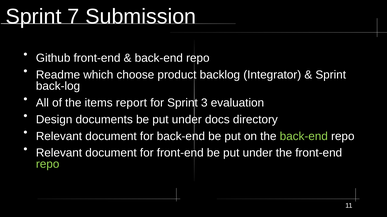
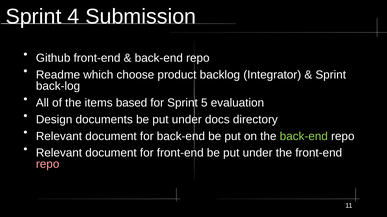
7: 7 -> 4
report: report -> based
3: 3 -> 5
repo at (48, 165) colour: light green -> pink
